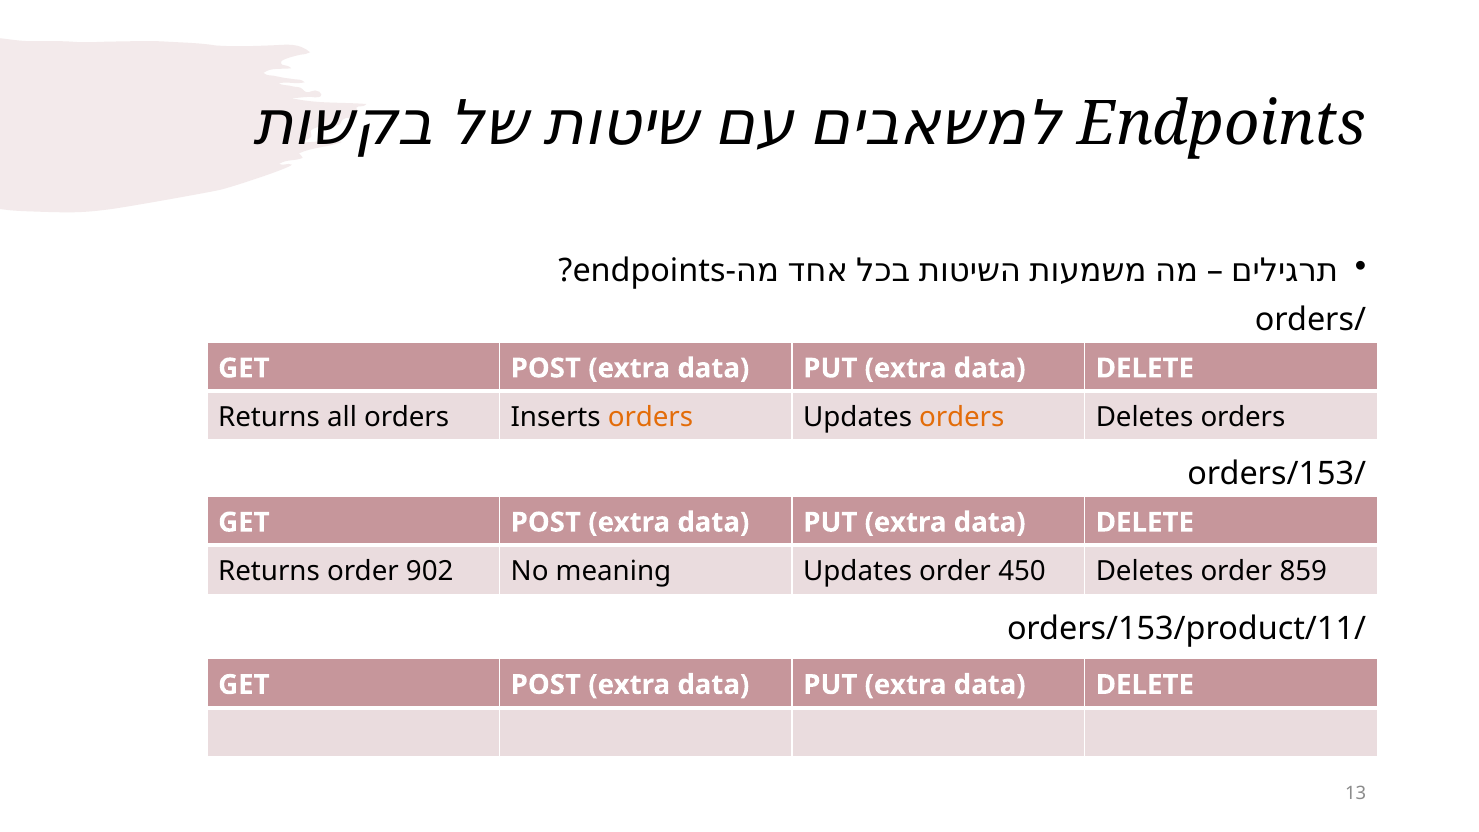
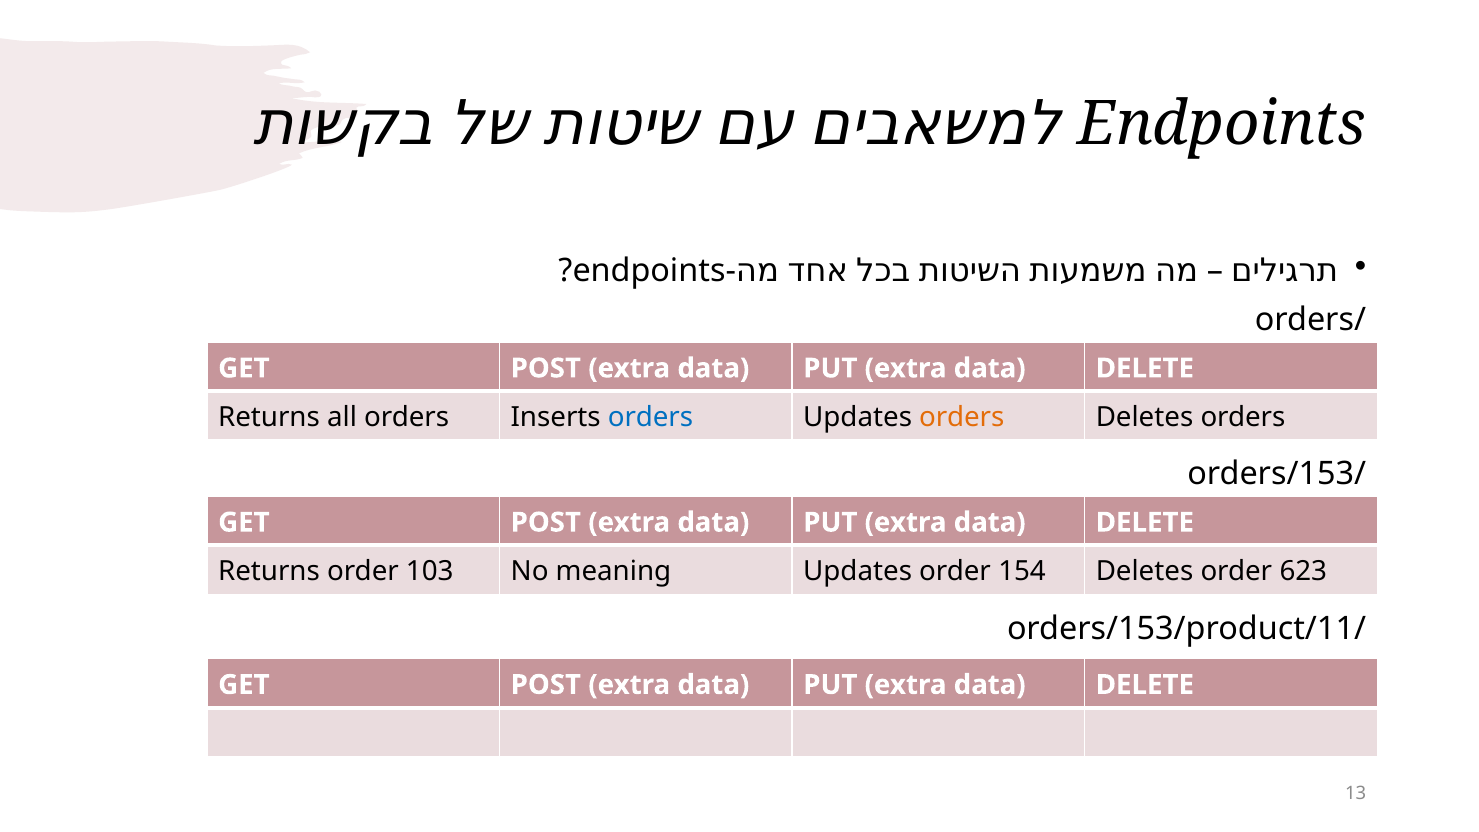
orders at (650, 417) colour: orange -> blue
902: 902 -> 103
450: 450 -> 154
859: 859 -> 623
